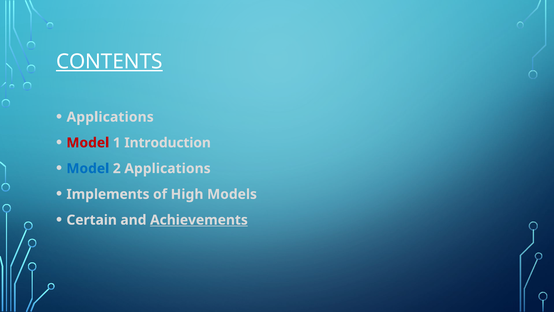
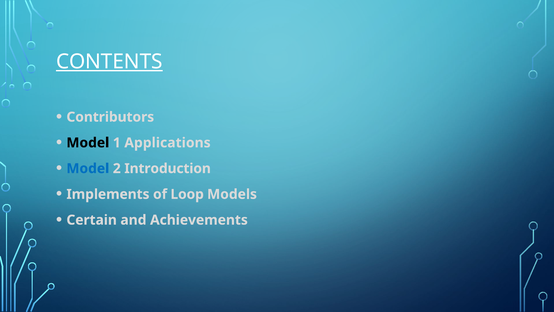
Applications at (110, 117): Applications -> Contributors
Model at (88, 143) colour: red -> black
Introduction: Introduction -> Applications
2 Applications: Applications -> Introduction
High: High -> Loop
Achievements underline: present -> none
